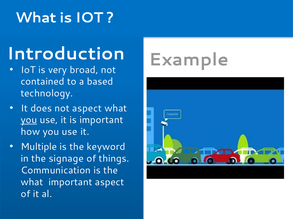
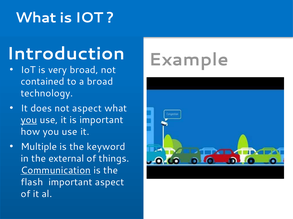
a based: based -> broad
signage: signage -> external
Communication underline: none -> present
what at (32, 183): what -> flash
